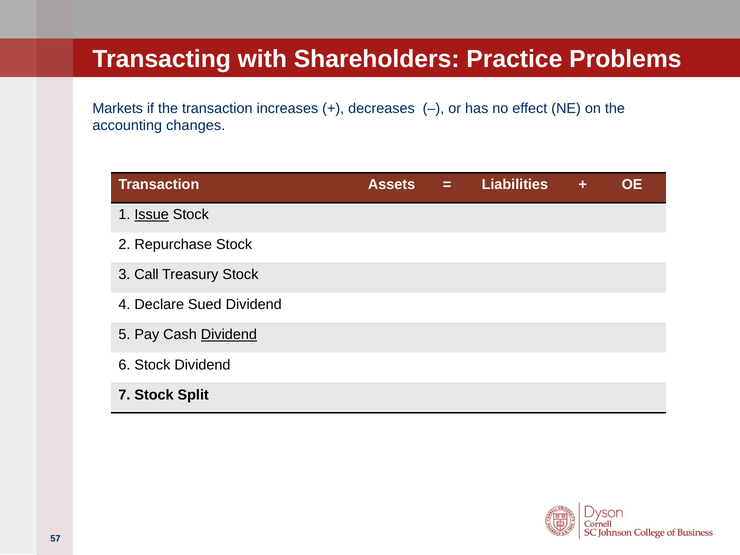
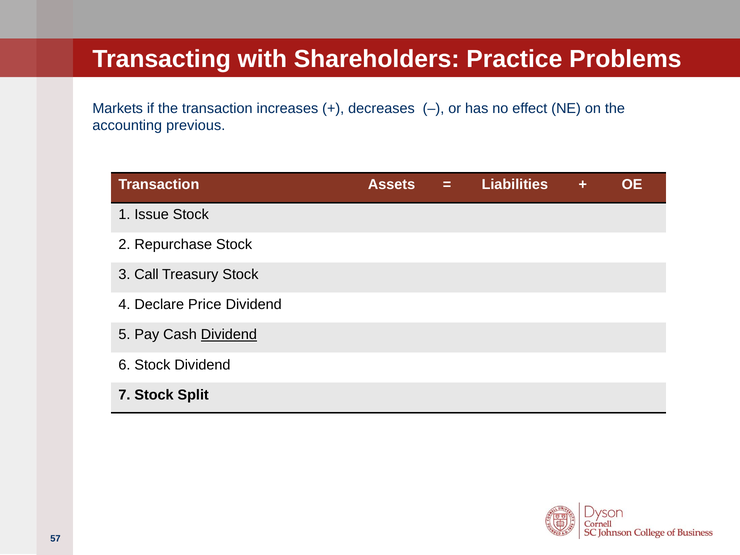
changes: changes -> previous
Issue underline: present -> none
Sued: Sued -> Price
